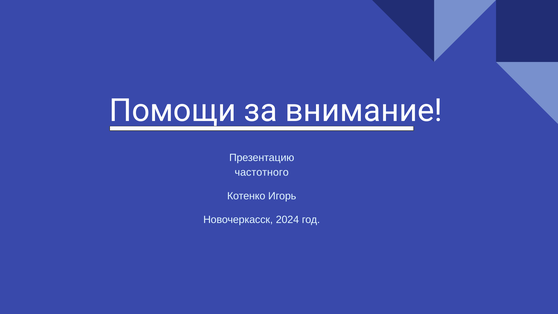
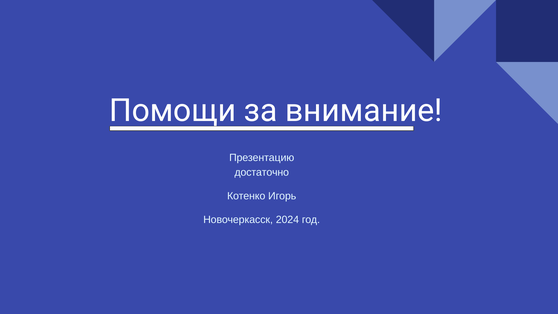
частотного: частотного -> достаточно
